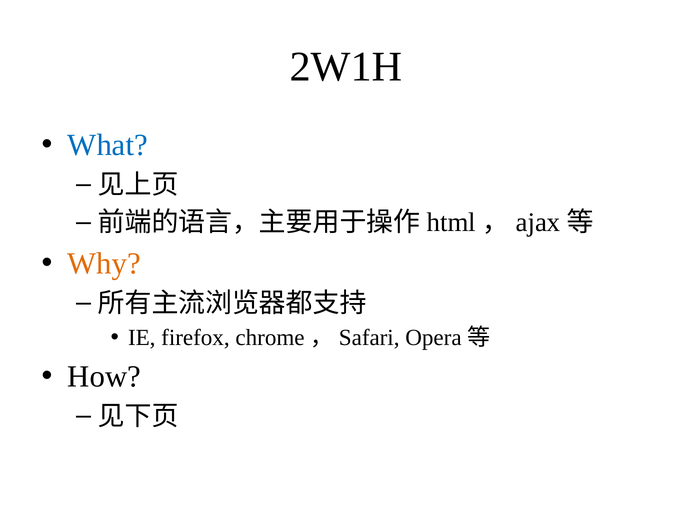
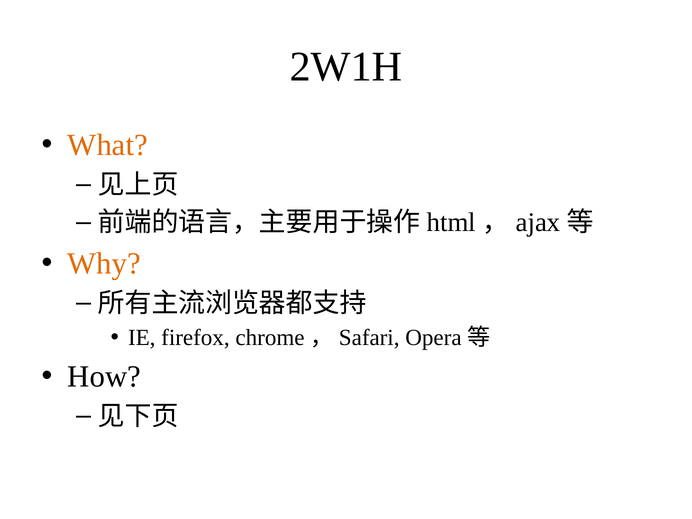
What colour: blue -> orange
